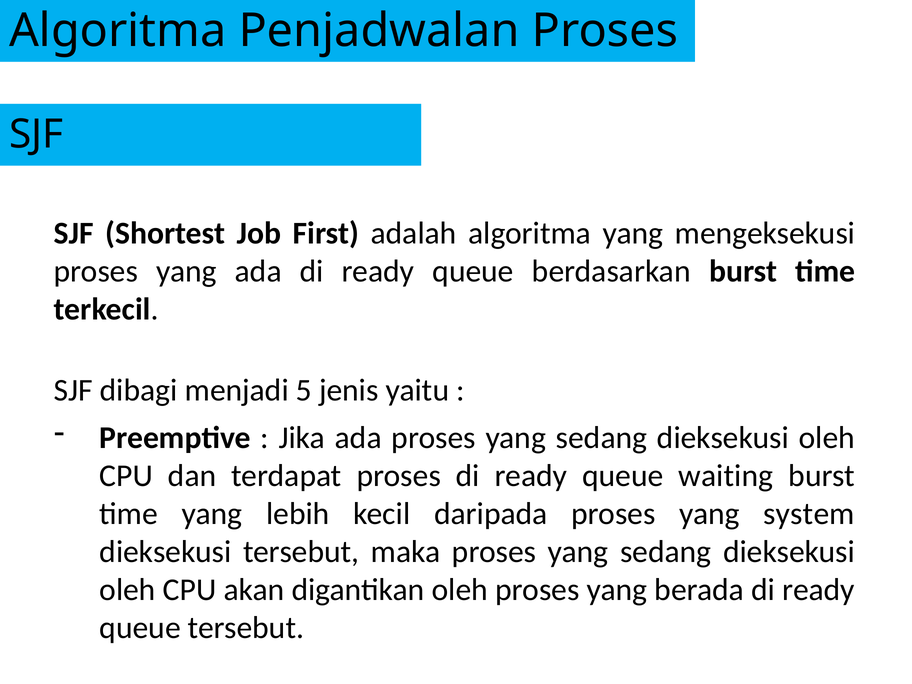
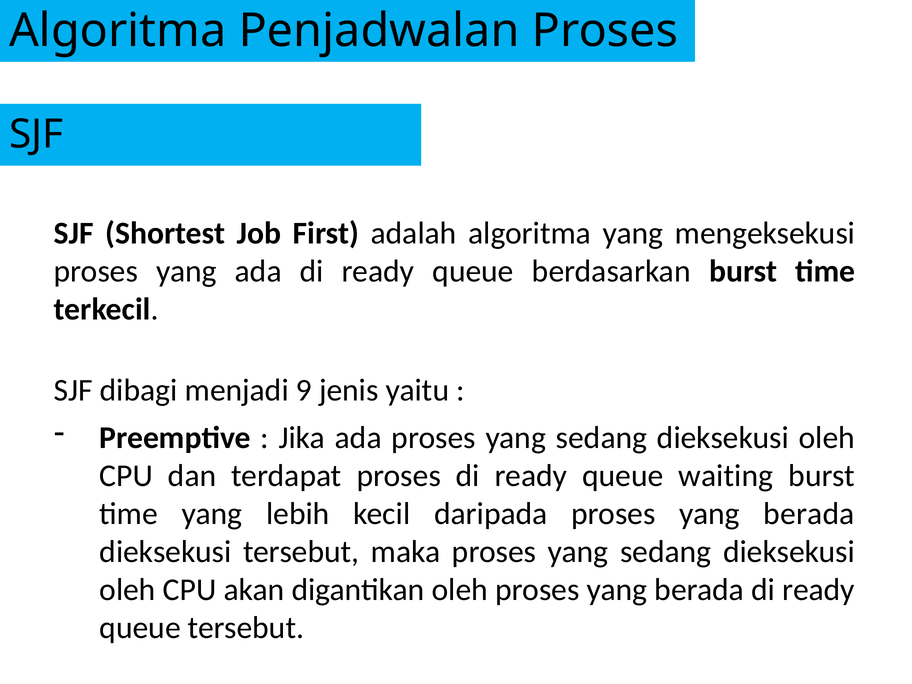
5: 5 -> 9
daripada proses yang system: system -> berada
